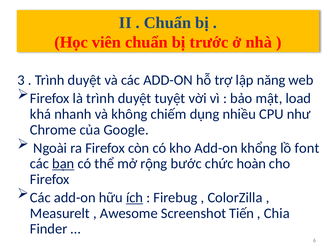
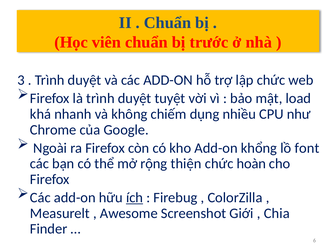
lập năng: năng -> chức
bạn underline: present -> none
bước: bước -> thiện
Tiến: Tiến -> Giới
